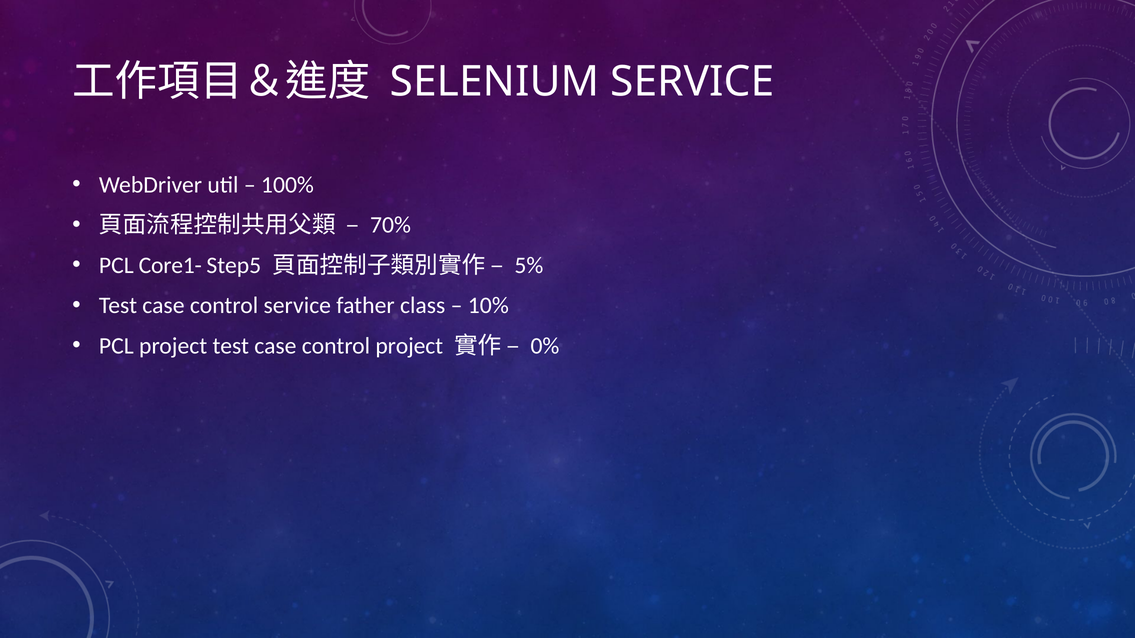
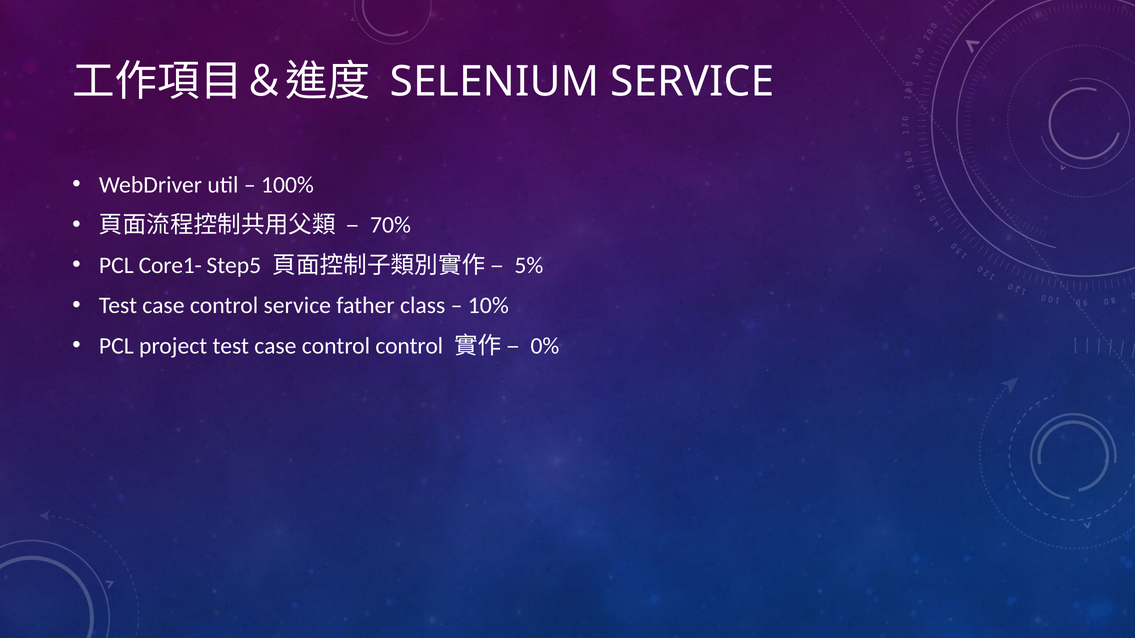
control project: project -> control
